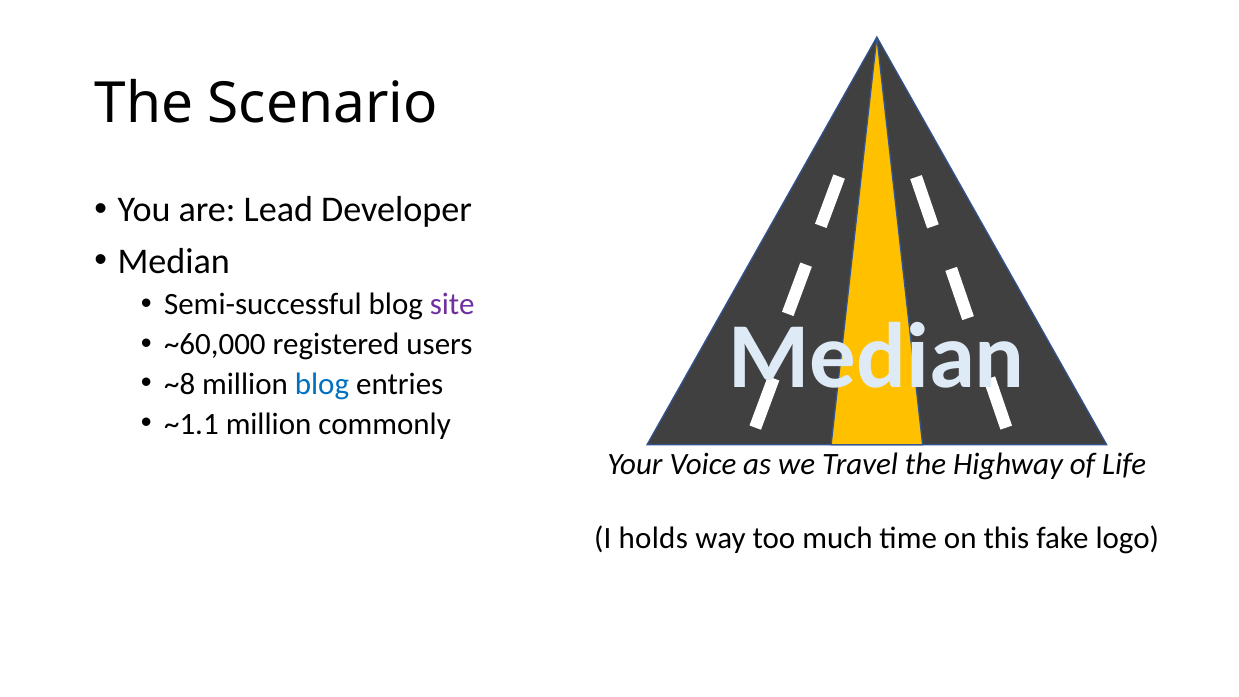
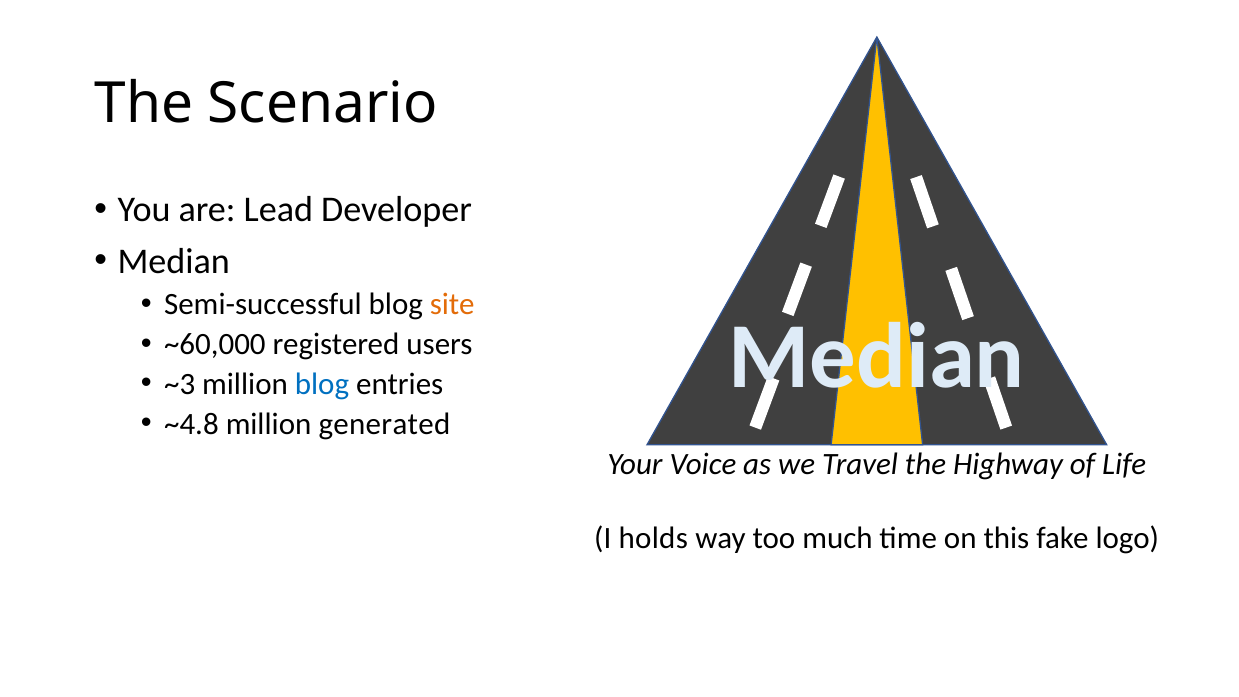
site colour: purple -> orange
~8: ~8 -> ~3
~1.1: ~1.1 -> ~4.8
commonly: commonly -> generated
